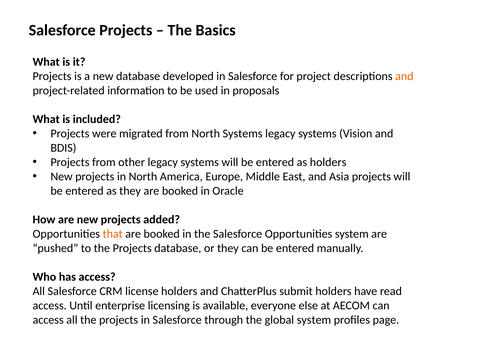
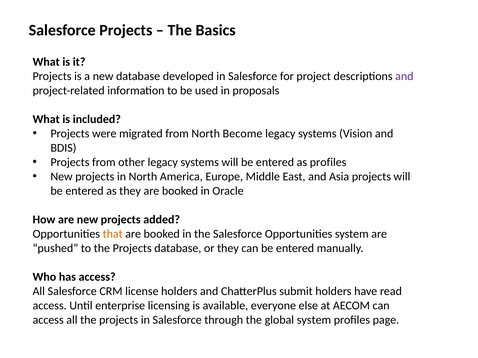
and at (404, 76) colour: orange -> purple
North Systems: Systems -> Become
as holders: holders -> profiles
